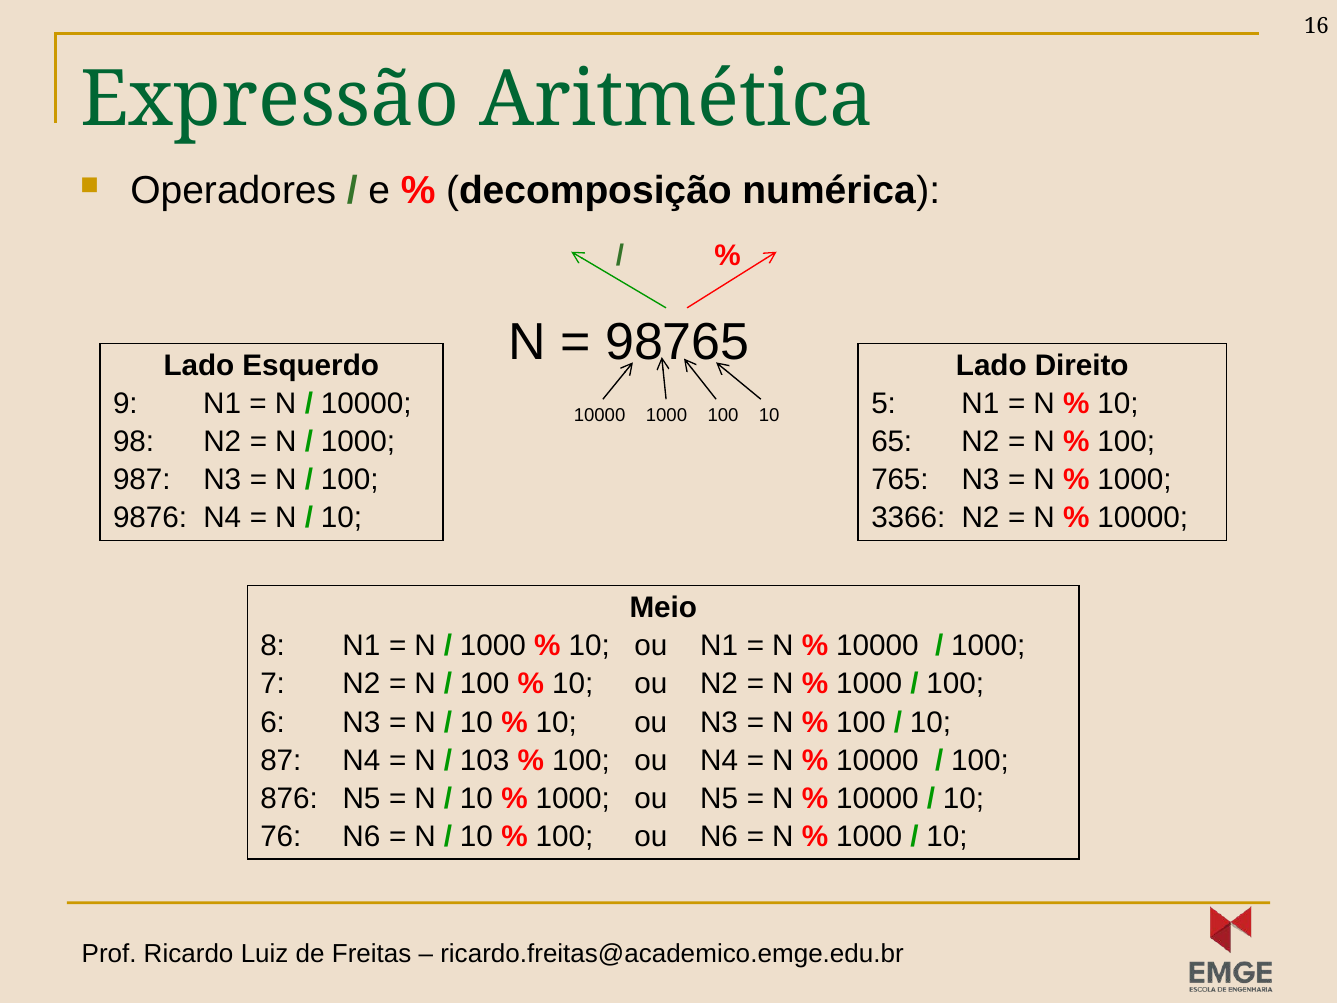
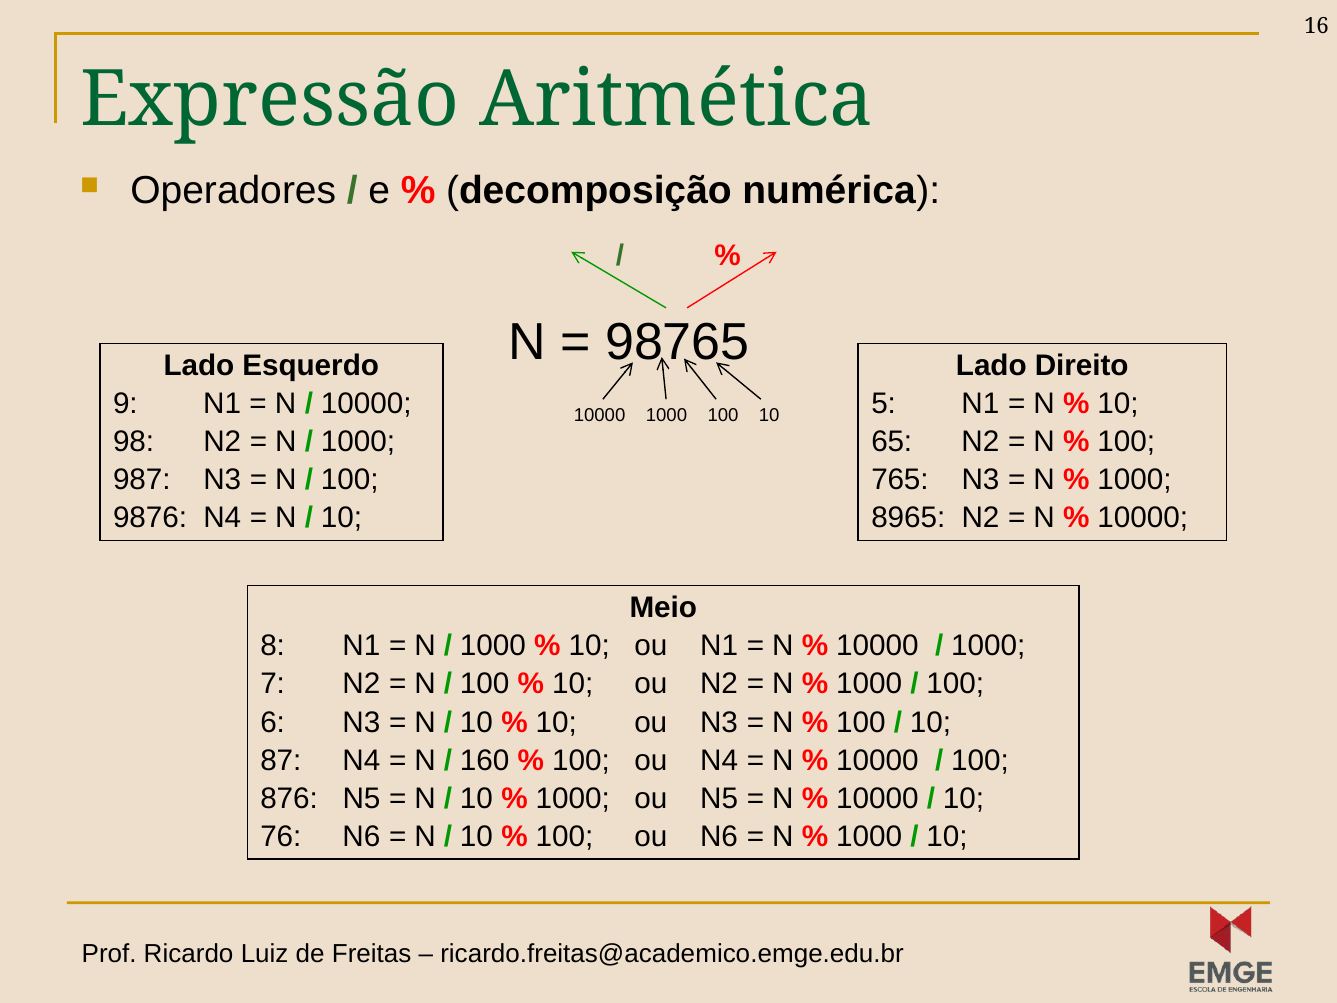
3366: 3366 -> 8965
103: 103 -> 160
